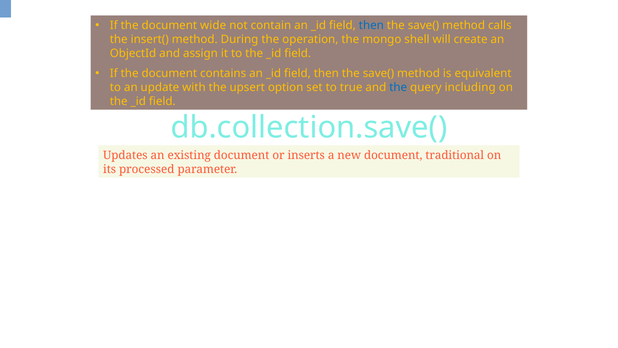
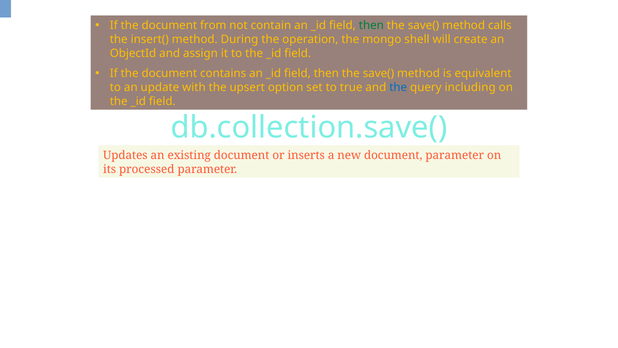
wide: wide -> from
then at (371, 25) colour: blue -> green
document traditional: traditional -> parameter
